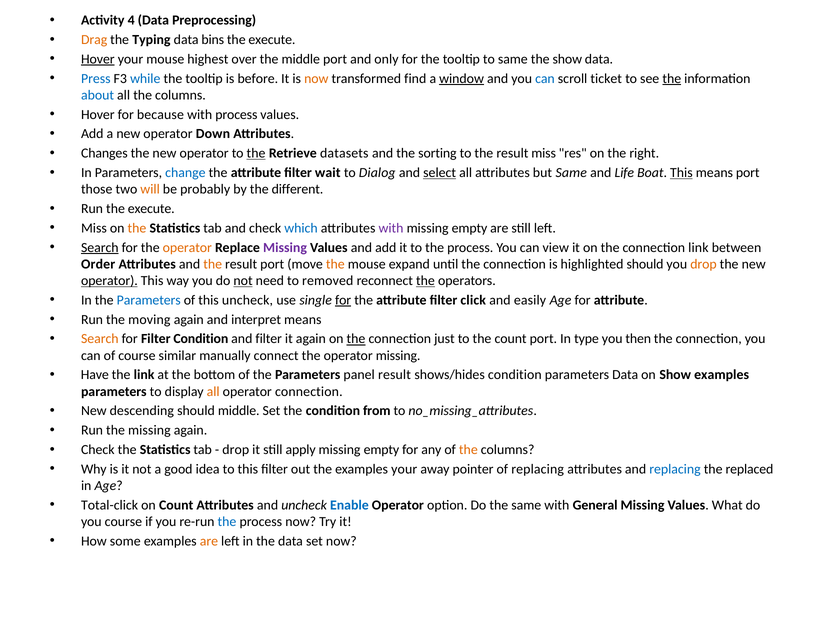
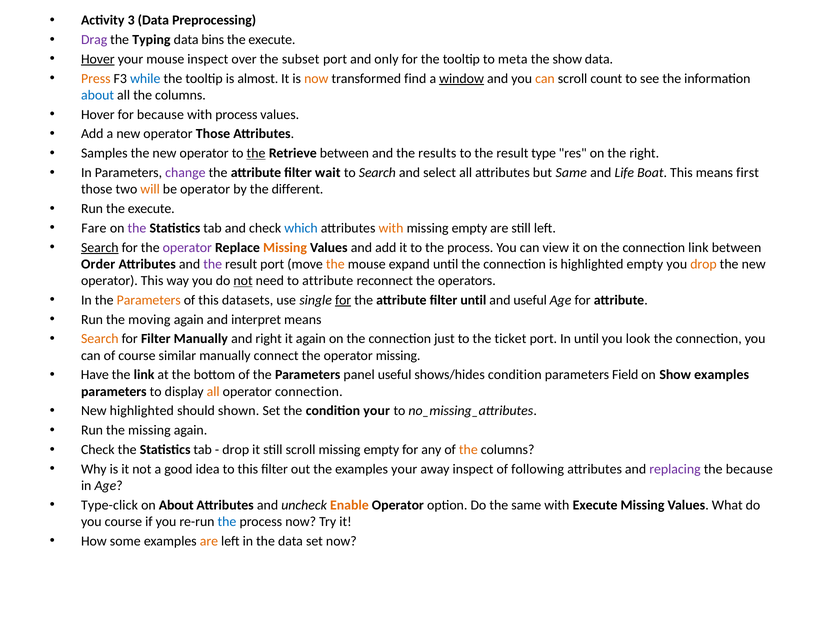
4: 4 -> 3
Drag colour: orange -> purple
mouse highest: highest -> inspect
the middle: middle -> subset
to same: same -> meta
Press colour: blue -> orange
before: before -> almost
can at (545, 79) colour: blue -> orange
ticket: ticket -> count
the at (672, 79) underline: present -> none
operator Down: Down -> Those
Changes: Changes -> Samples
Retrieve datasets: datasets -> between
sorting: sorting -> results
result miss: miss -> type
change colour: blue -> purple
to Dialog: Dialog -> Search
select underline: present -> none
This at (681, 173) underline: present -> none
means port: port -> first
be probably: probably -> operator
Miss at (94, 228): Miss -> Fare
the at (137, 228) colour: orange -> purple
with at (391, 228) colour: purple -> orange
operator at (187, 248) colour: orange -> purple
Missing at (285, 248) colour: purple -> orange
the at (213, 264) colour: orange -> purple
highlighted should: should -> empty
operator at (109, 281) underline: present -> none
to removed: removed -> attribute
the at (425, 281) underline: present -> none
Parameters at (149, 300) colour: blue -> orange
this uncheck: uncheck -> datasets
filter click: click -> until
and easily: easily -> useful
Filter Condition: Condition -> Manually
and filter: filter -> right
the at (356, 339) underline: present -> none
the count: count -> ticket
In type: type -> until
then: then -> look
panel result: result -> useful
parameters Data: Data -> Field
New descending: descending -> highlighted
should middle: middle -> shown
condition from: from -> your
still apply: apply -> scroll
away pointer: pointer -> inspect
of replacing: replacing -> following
replacing at (675, 469) colour: blue -> purple
the replaced: replaced -> because
Total-click: Total-click -> Type-click
on Count: Count -> About
Enable colour: blue -> orange
with General: General -> Execute
